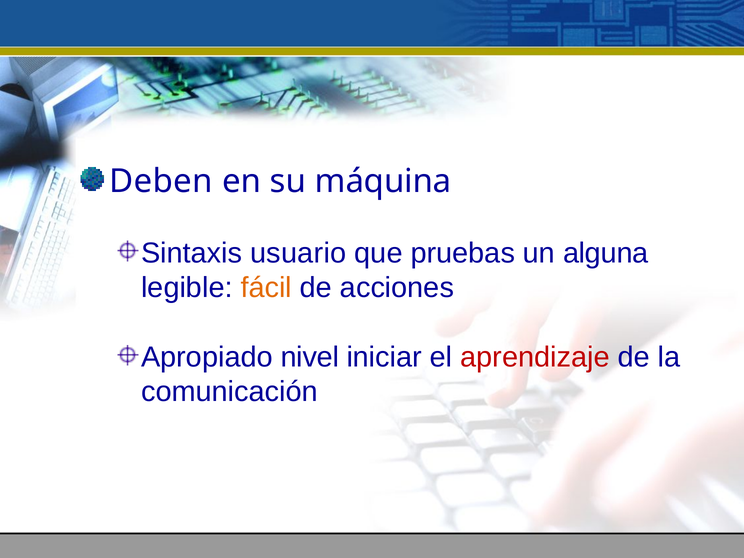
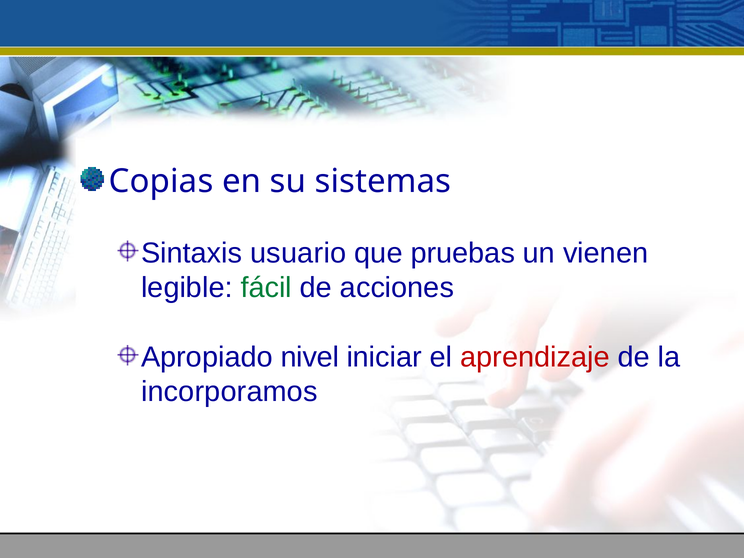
Deben: Deben -> Copias
máquina: máquina -> sistemas
alguna: alguna -> vienen
fácil colour: orange -> green
comunicación: comunicación -> incorporamos
